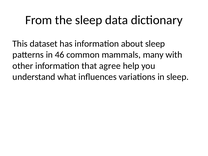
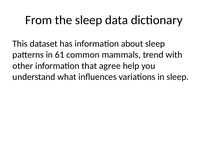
46: 46 -> 61
many: many -> trend
